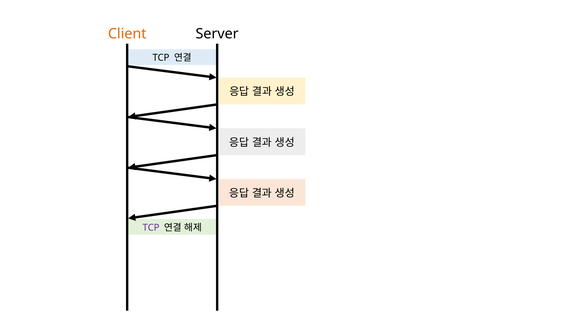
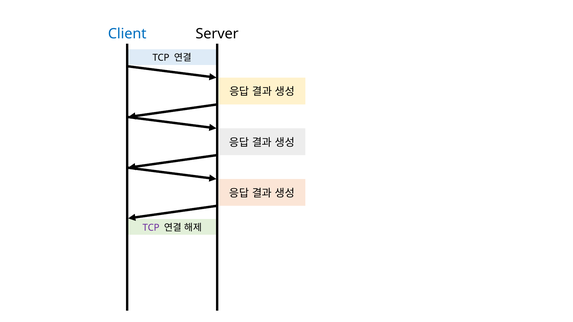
Client colour: orange -> blue
